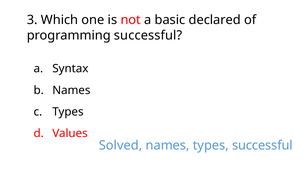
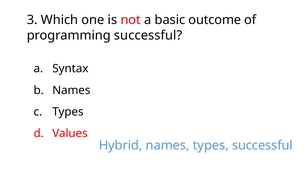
declared: declared -> outcome
Solved: Solved -> Hybrid
